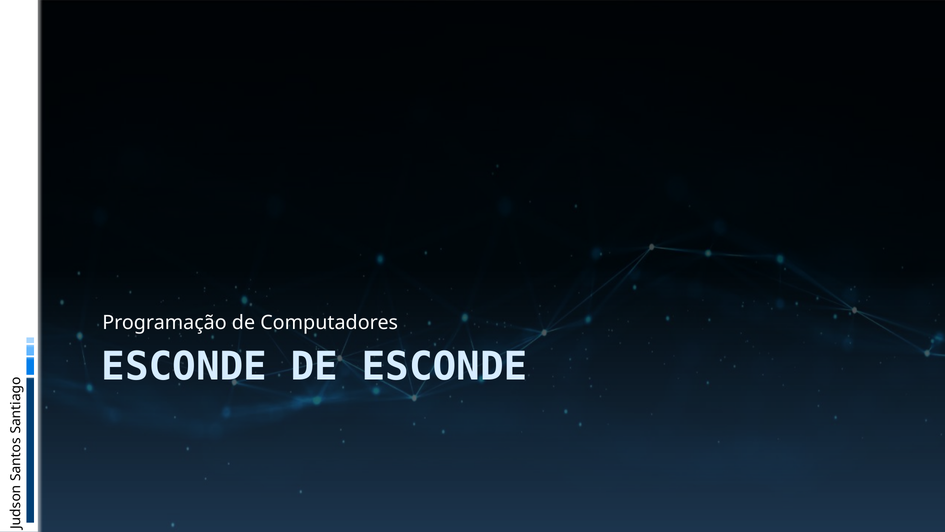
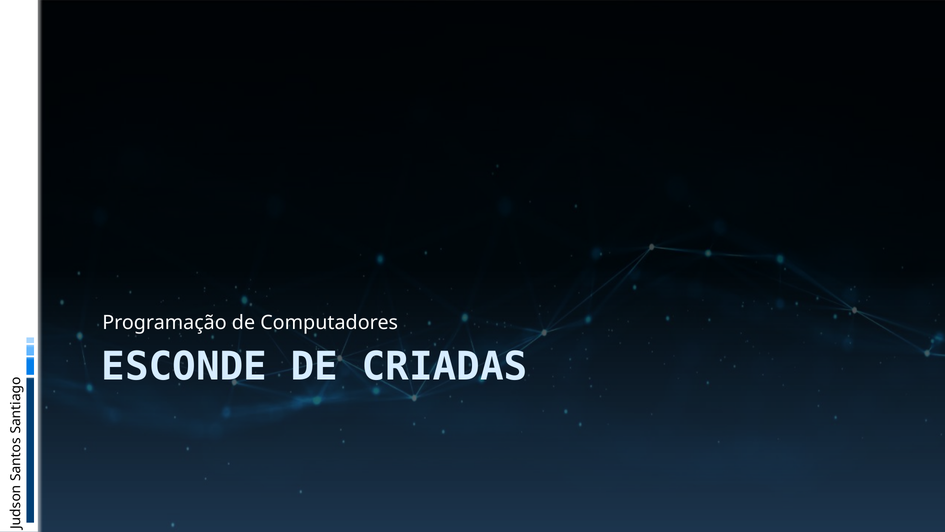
DE ESCONDE: ESCONDE -> CRIADAS
